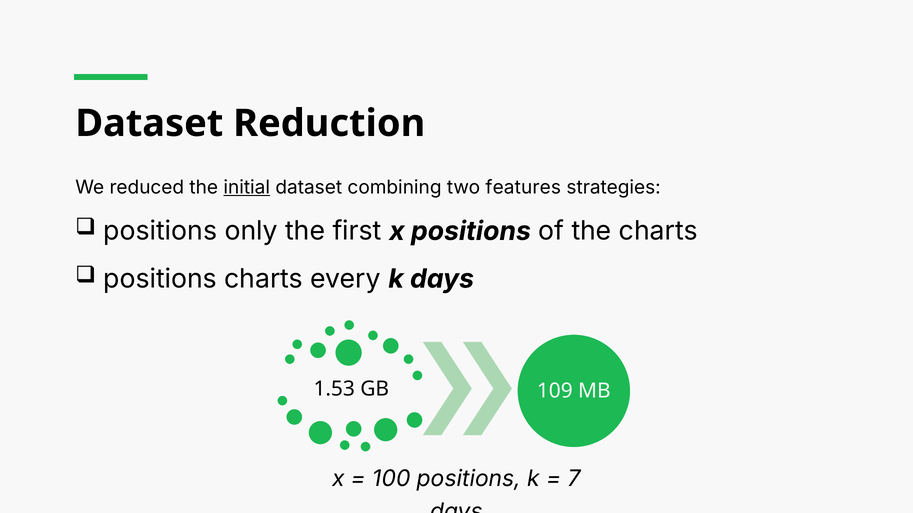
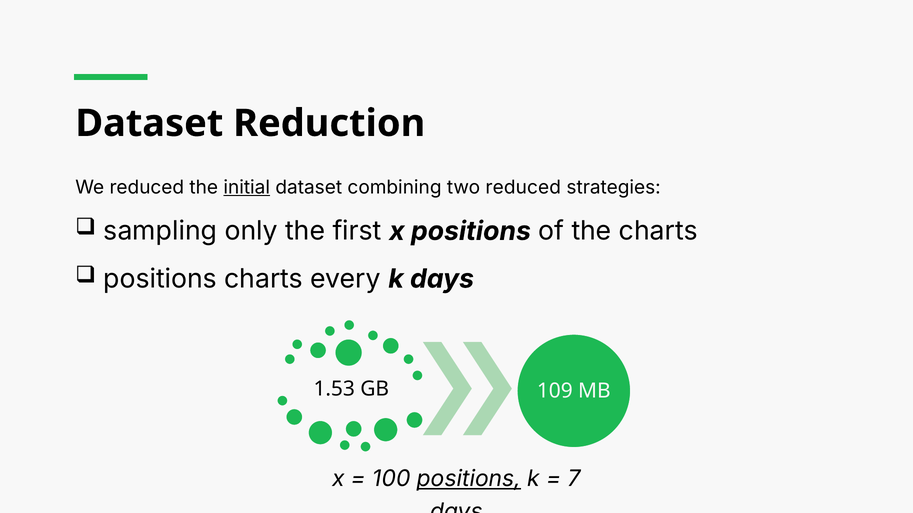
two features: features -> reduced
positions at (160, 231): positions -> sampling
positions at (469, 479) underline: none -> present
